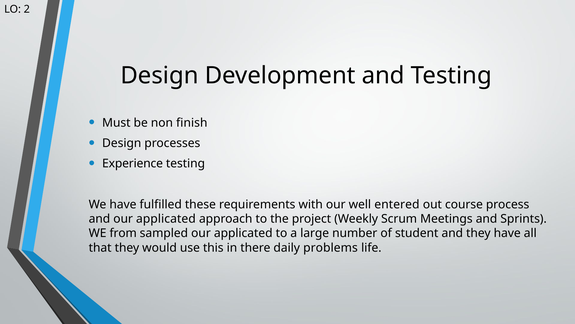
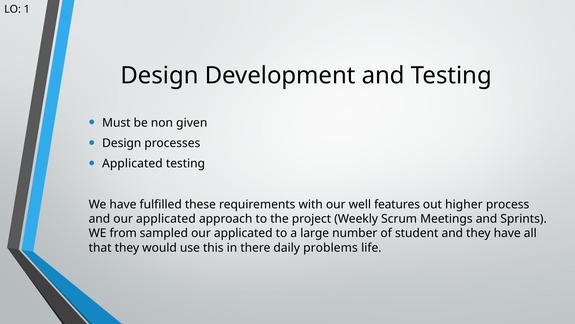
2: 2 -> 1
finish: finish -> given
Experience at (133, 163): Experience -> Applicated
entered: entered -> features
course: course -> higher
